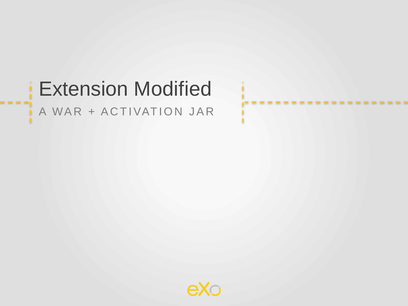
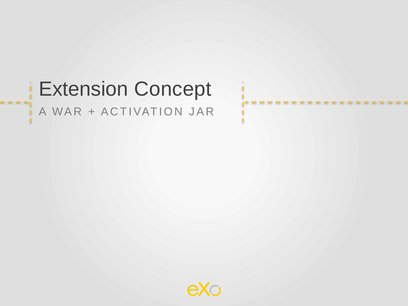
Modified: Modified -> Concept
